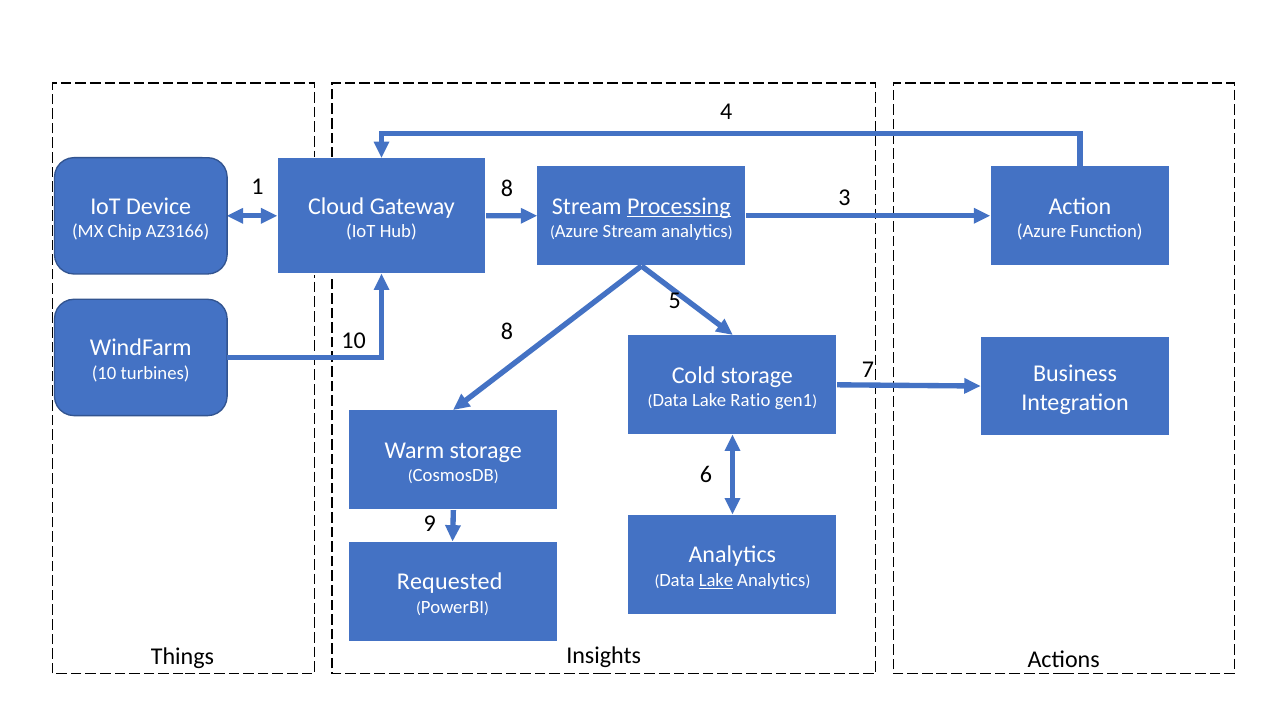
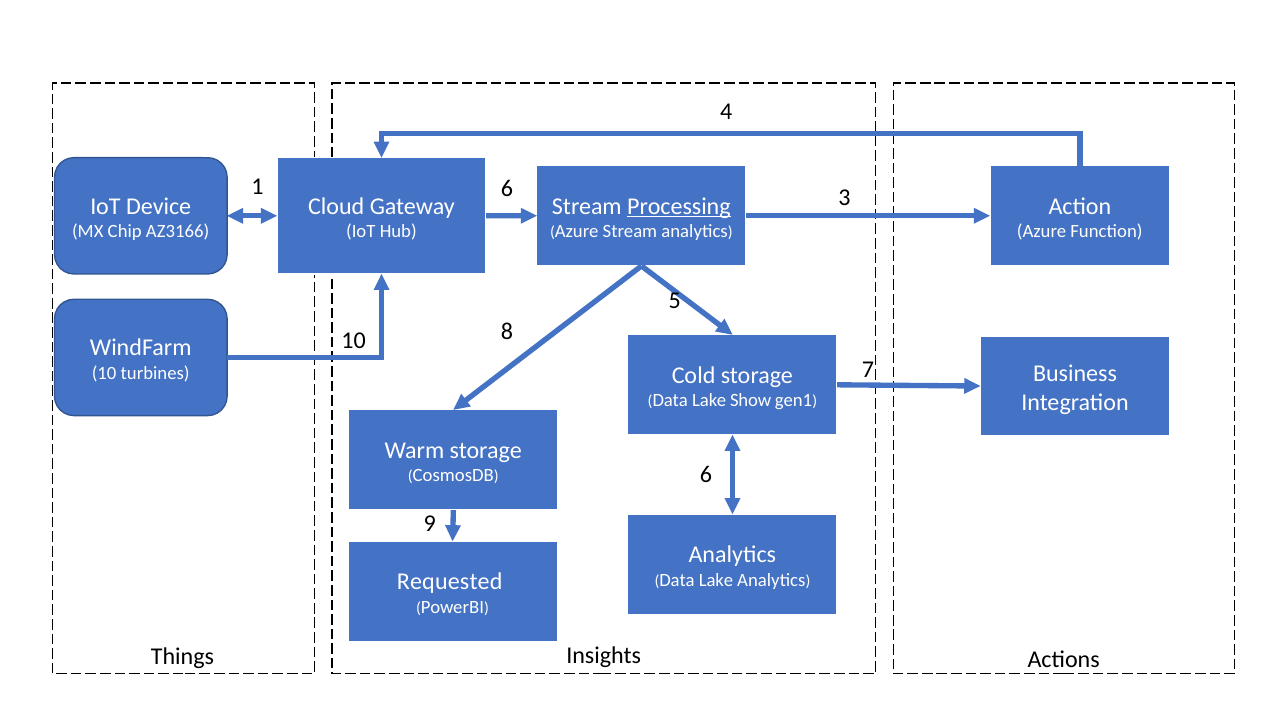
1 8: 8 -> 6
Ratio: Ratio -> Show
Lake at (716, 580) underline: present -> none
